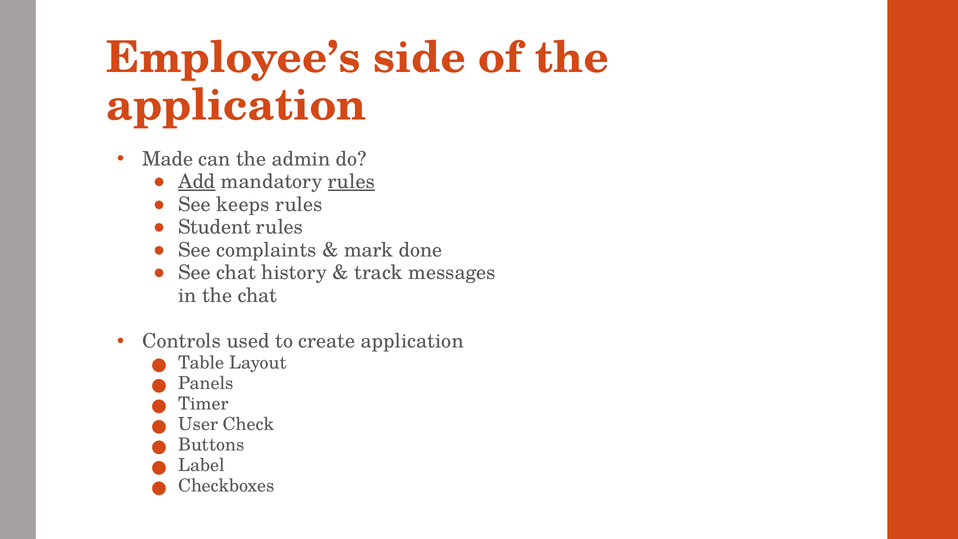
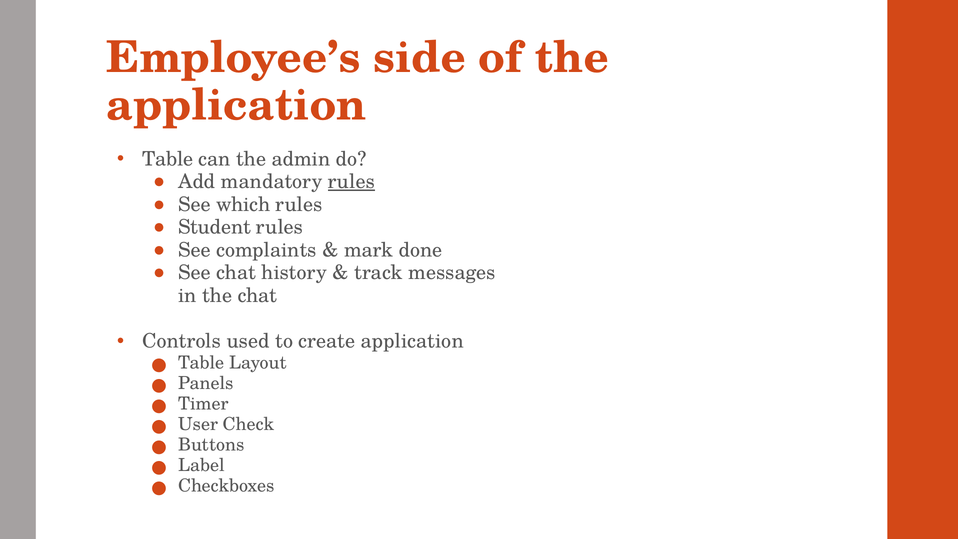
Made at (168, 159): Made -> Table
Add underline: present -> none
keeps: keeps -> which
